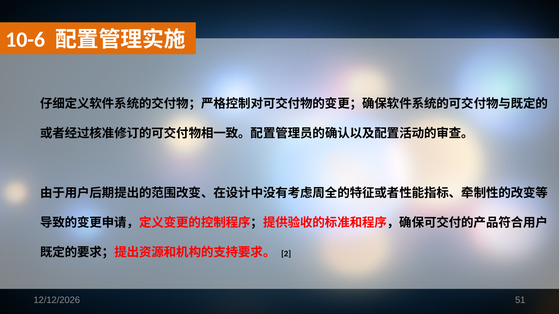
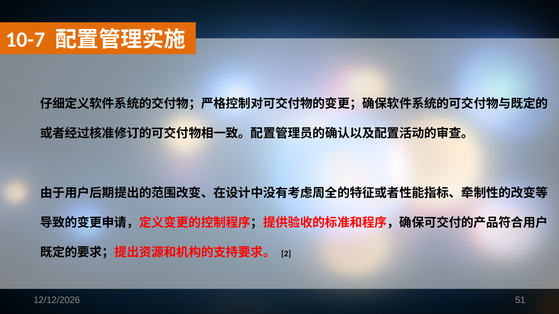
10-6: 10-6 -> 10-7
